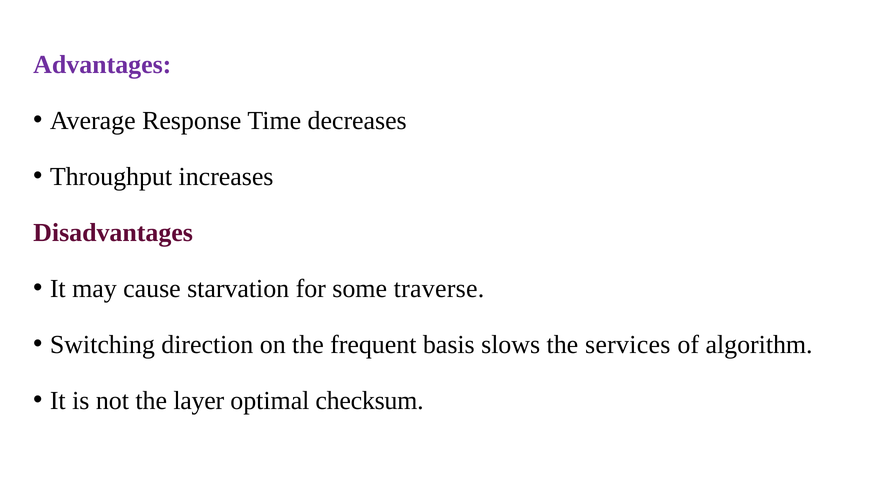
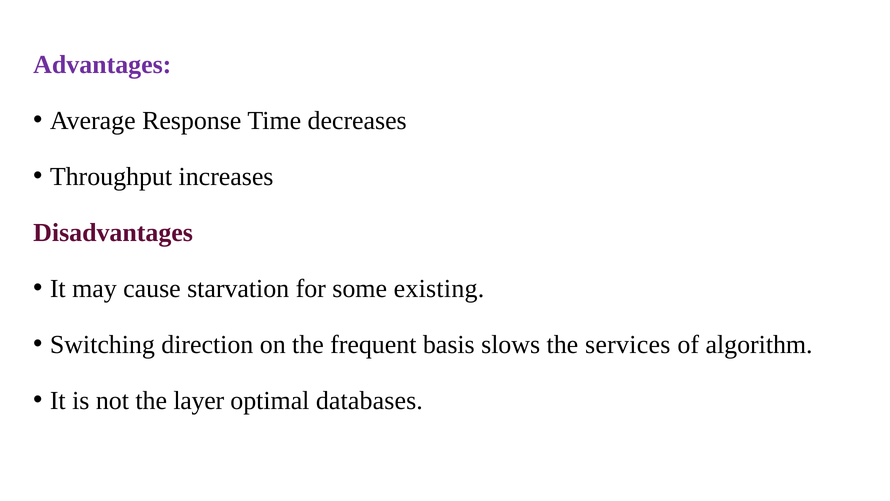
traverse: traverse -> existing
checksum: checksum -> databases
